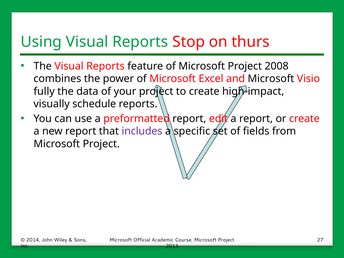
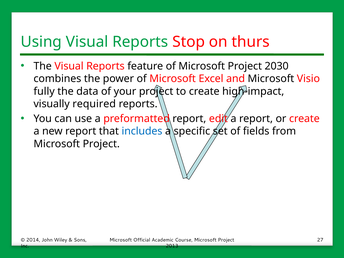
2008: 2008 -> 2030
schedule: schedule -> required
includes colour: purple -> blue
